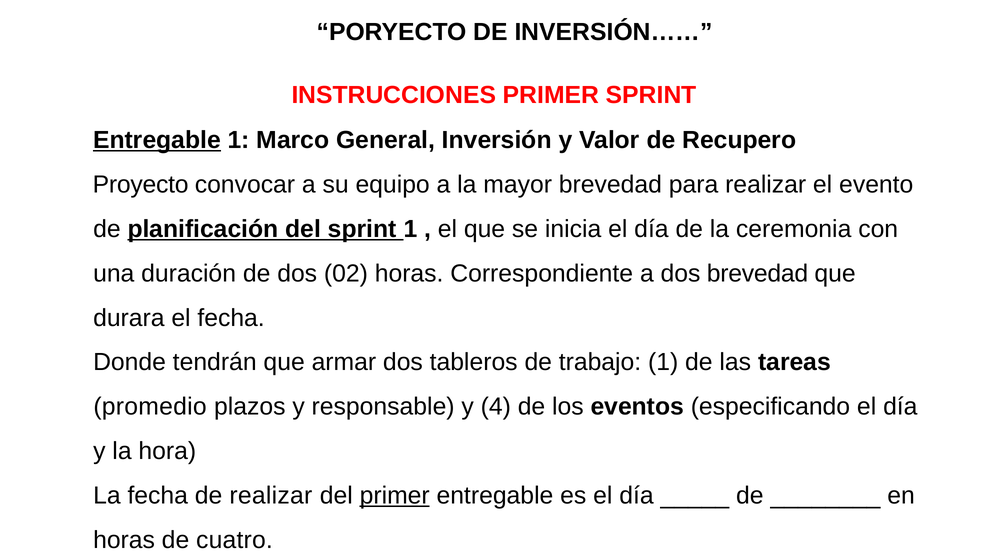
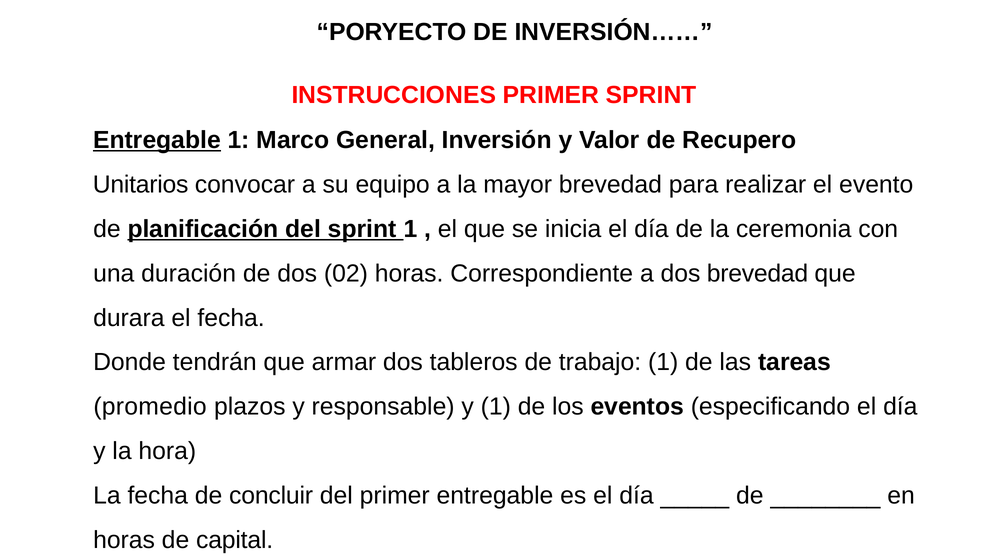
Proyecto: Proyecto -> Unitarios
y 4: 4 -> 1
de realizar: realizar -> concluir
primer at (395, 496) underline: present -> none
cuatro: cuatro -> capital
